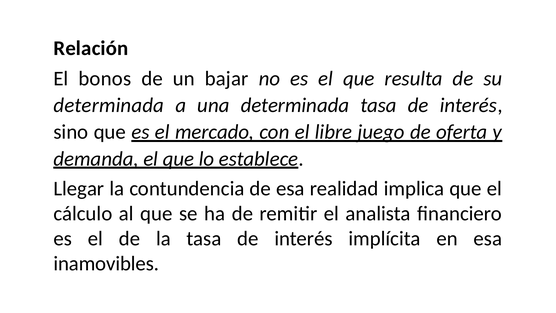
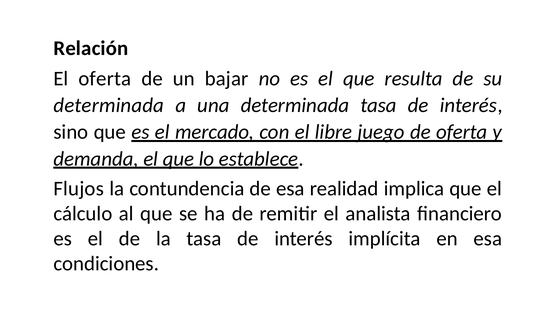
El bonos: bonos -> oferta
Llegar: Llegar -> Flujos
inamovibles: inamovibles -> condiciones
